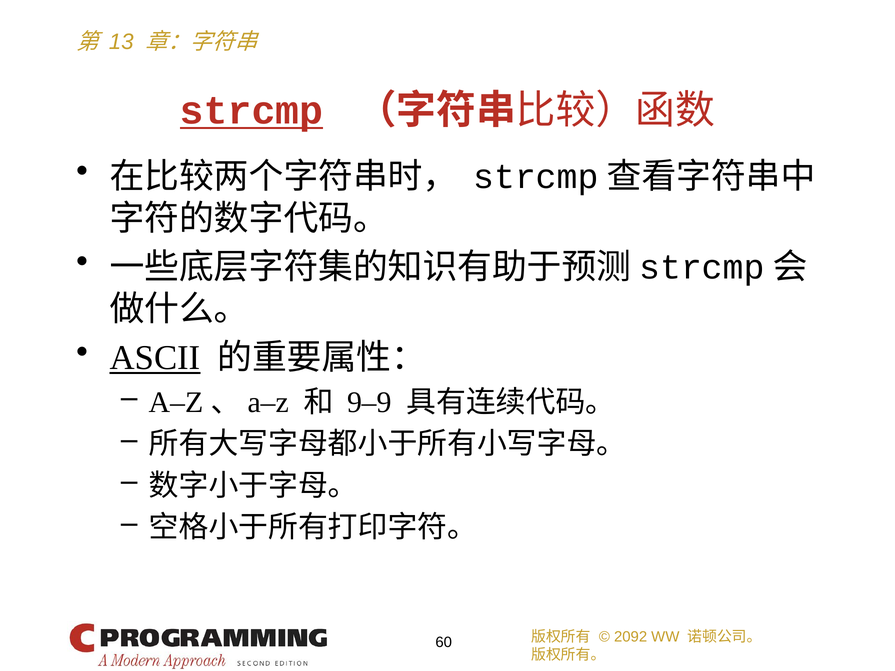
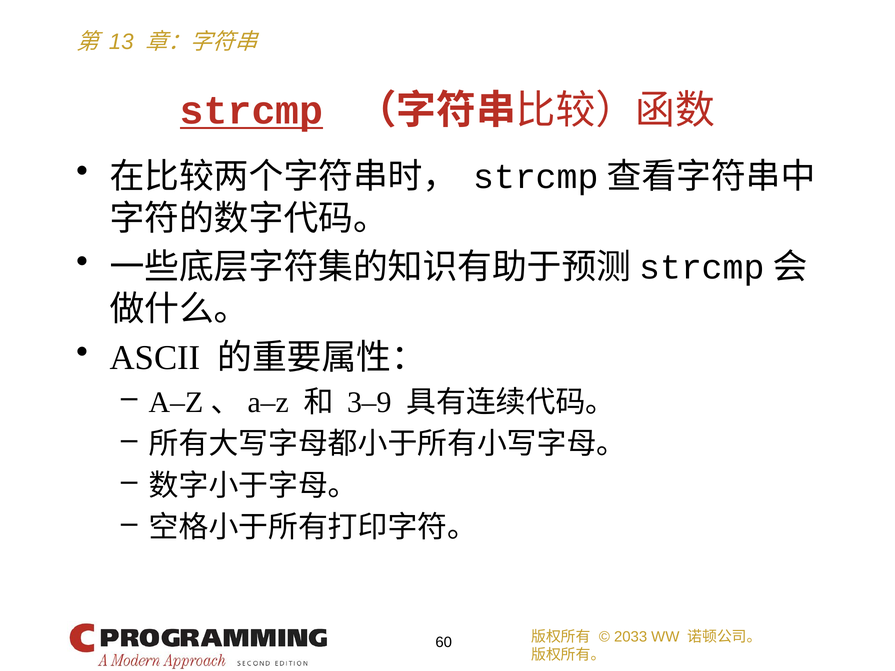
ASCII underline: present -> none
9–9: 9–9 -> 3–9
2092: 2092 -> 2033
